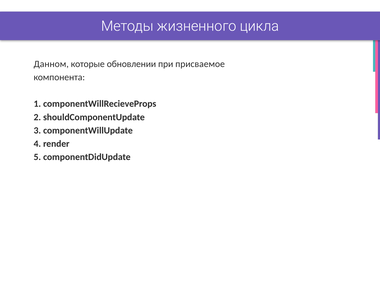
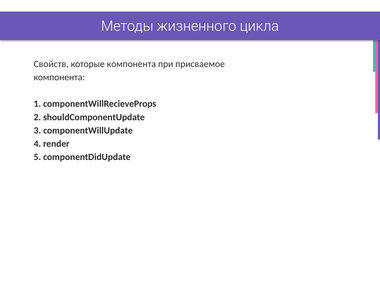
Данном: Данном -> Свойств
которые обновлении: обновлении -> компонента
